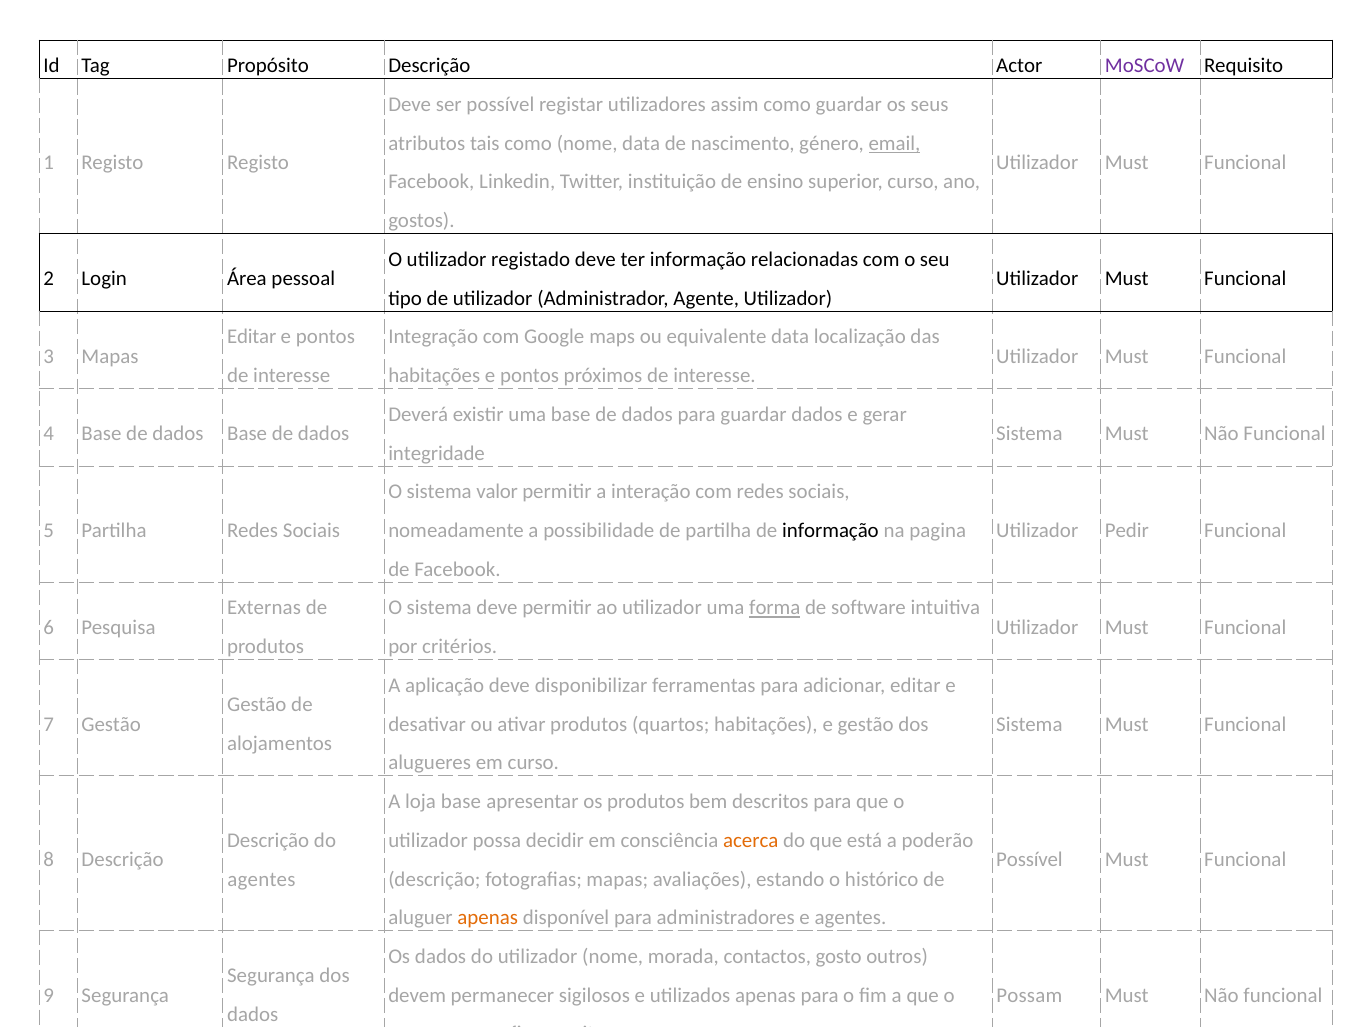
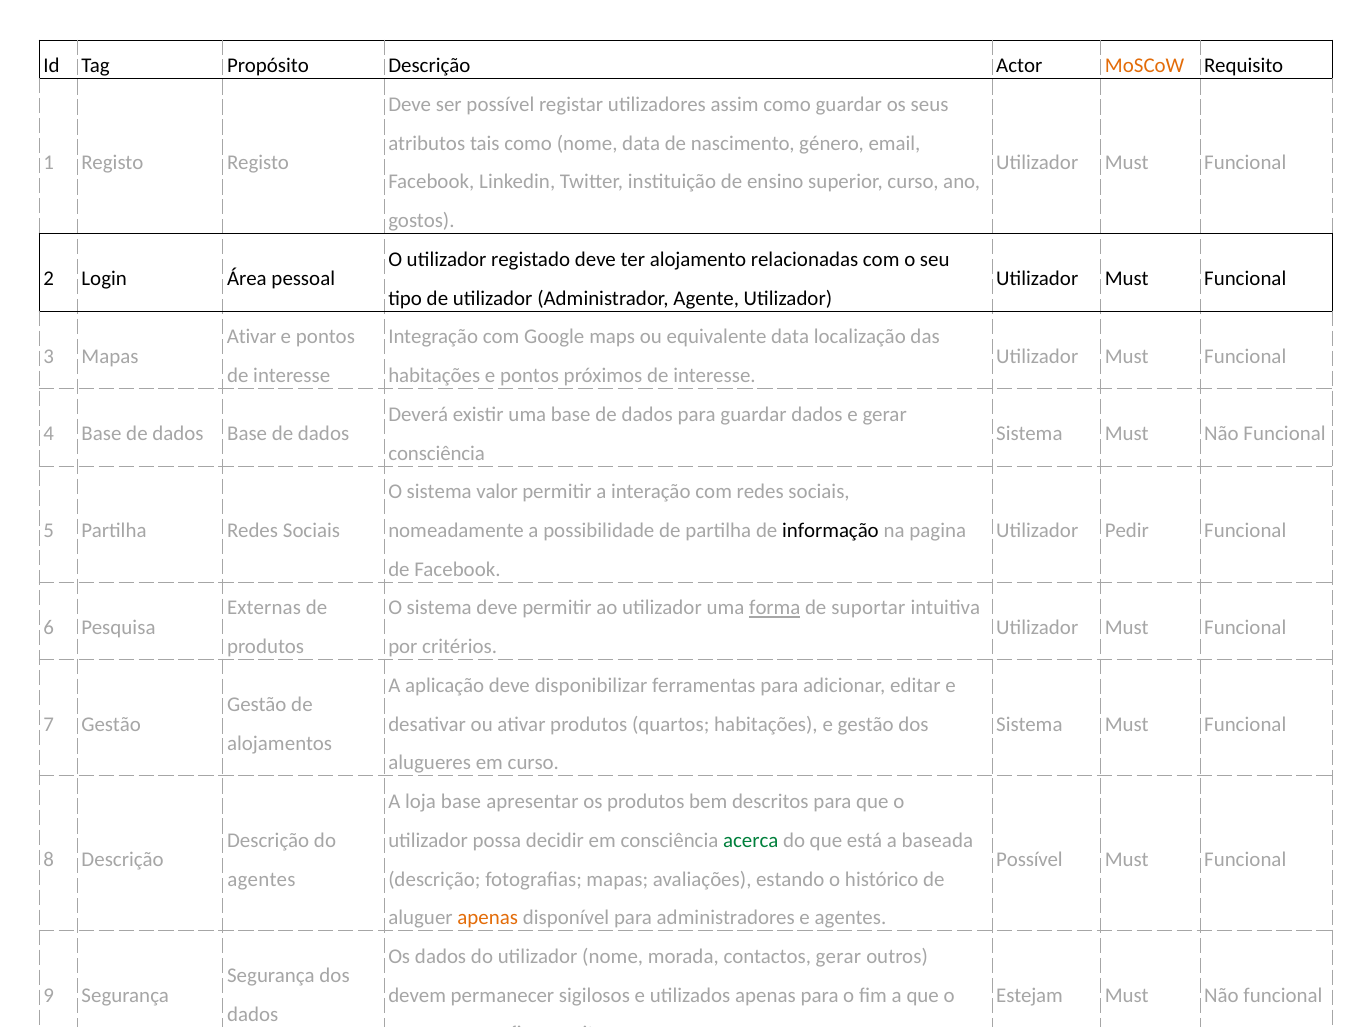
MoSCoW colour: purple -> orange
email underline: present -> none
ter informação: informação -> alojamento
Editar at (252, 337): Editar -> Ativar
integridade at (437, 453): integridade -> consciência
software at (869, 608): software -> suportar
acerca colour: orange -> green
poderão: poderão -> baseada
contactos gosto: gosto -> gerar
Possam: Possam -> Estejam
